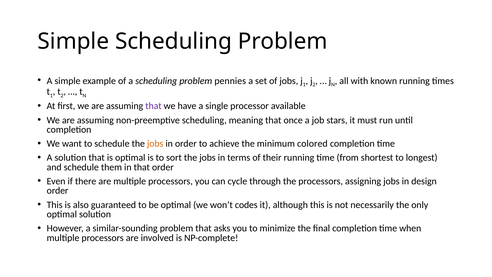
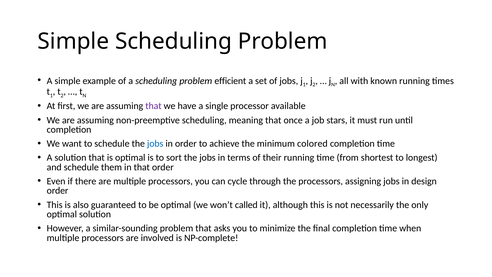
pennies: pennies -> efficient
jobs at (155, 144) colour: orange -> blue
codes: codes -> called
